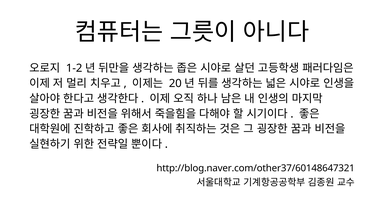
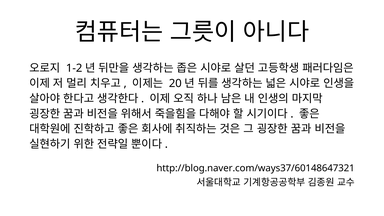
http://blog.naver.com/other37/60148647321: http://blog.naver.com/other37/60148647321 -> http://blog.naver.com/ways37/60148647321
